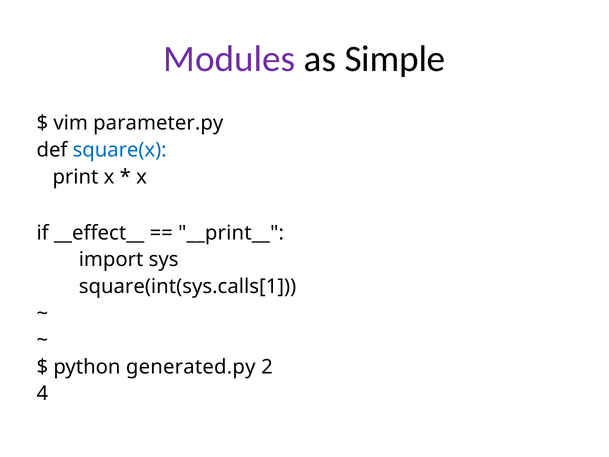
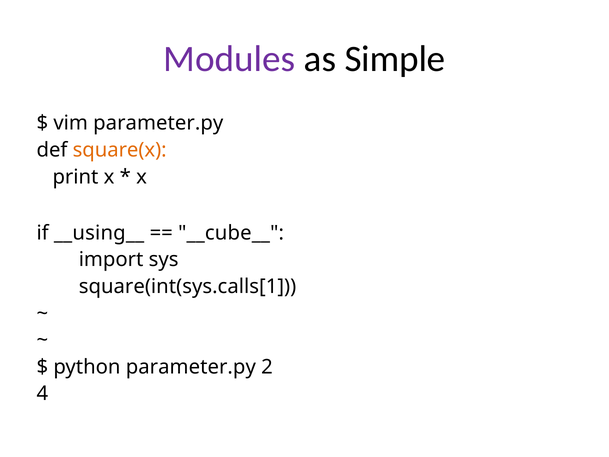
square(x colour: blue -> orange
__effect__: __effect__ -> __using__
__print__: __print__ -> __cube__
python generated.py: generated.py -> parameter.py
